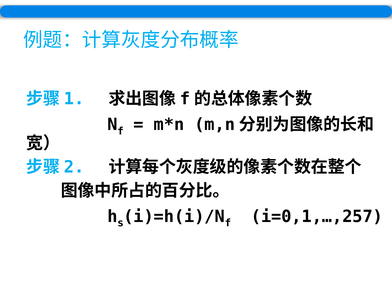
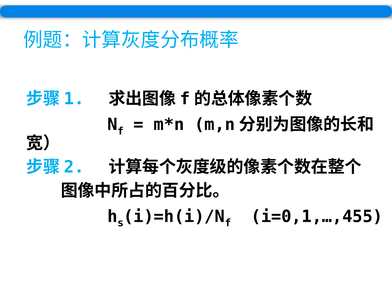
i=0,1,…,257: i=0,1,…,257 -> i=0,1,…,455
